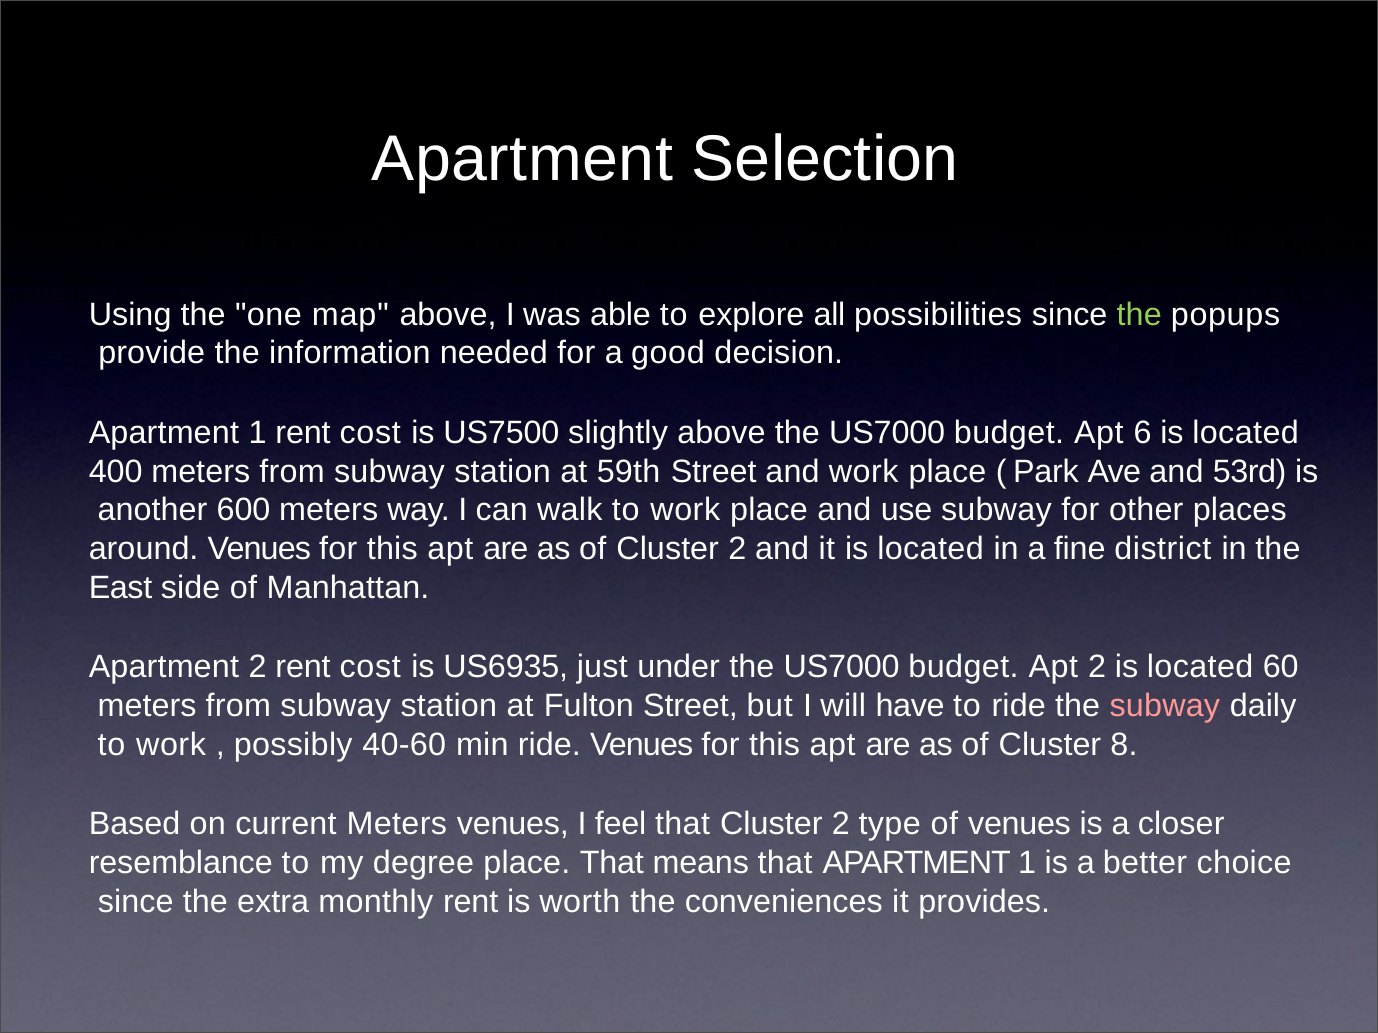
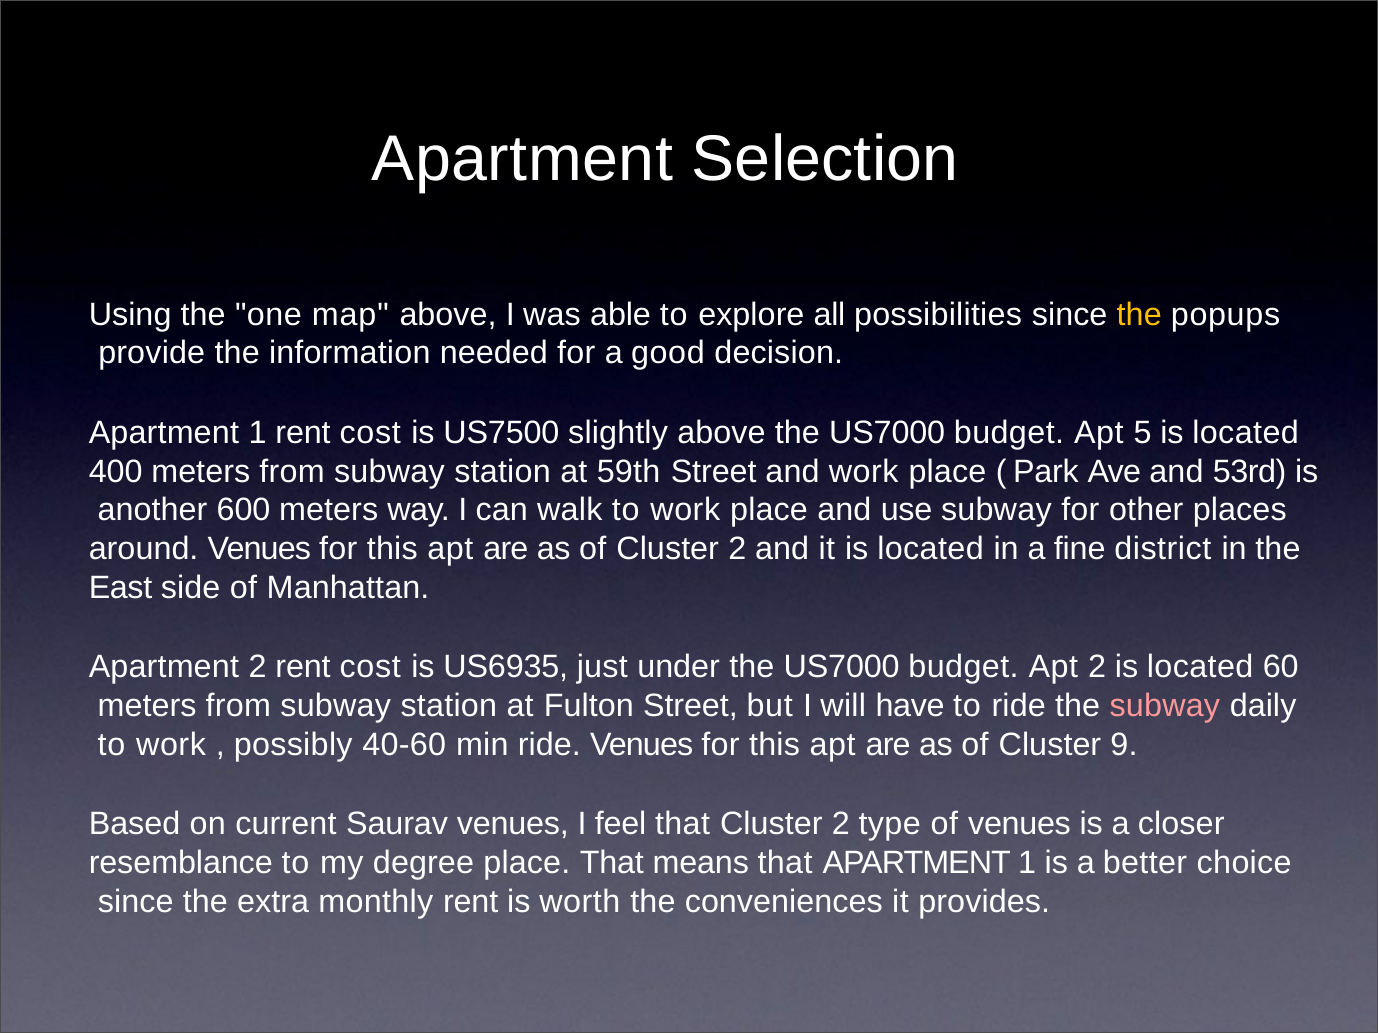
the at (1139, 315) colour: light green -> yellow
6: 6 -> 5
8: 8 -> 9
current Meters: Meters -> Saurav
